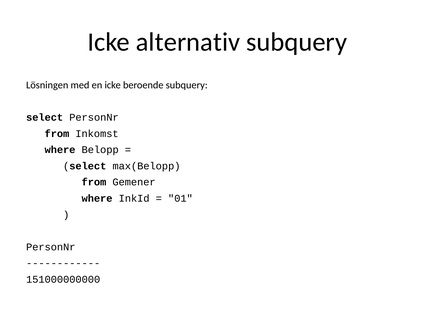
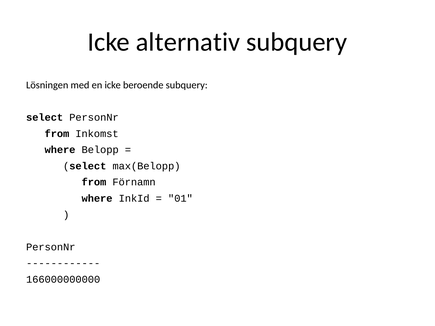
Gemener: Gemener -> Förnamn
151000000000: 151000000000 -> 166000000000
